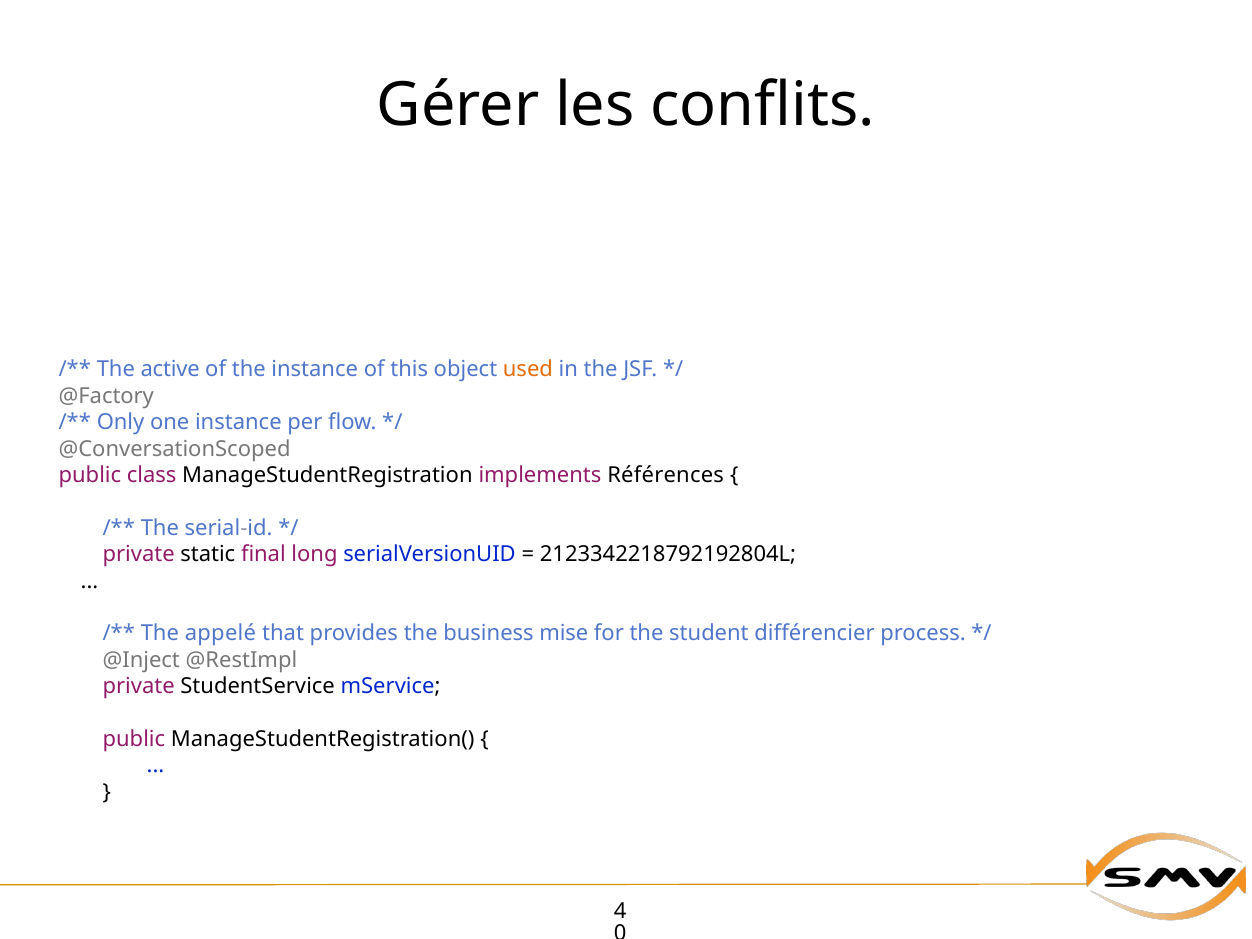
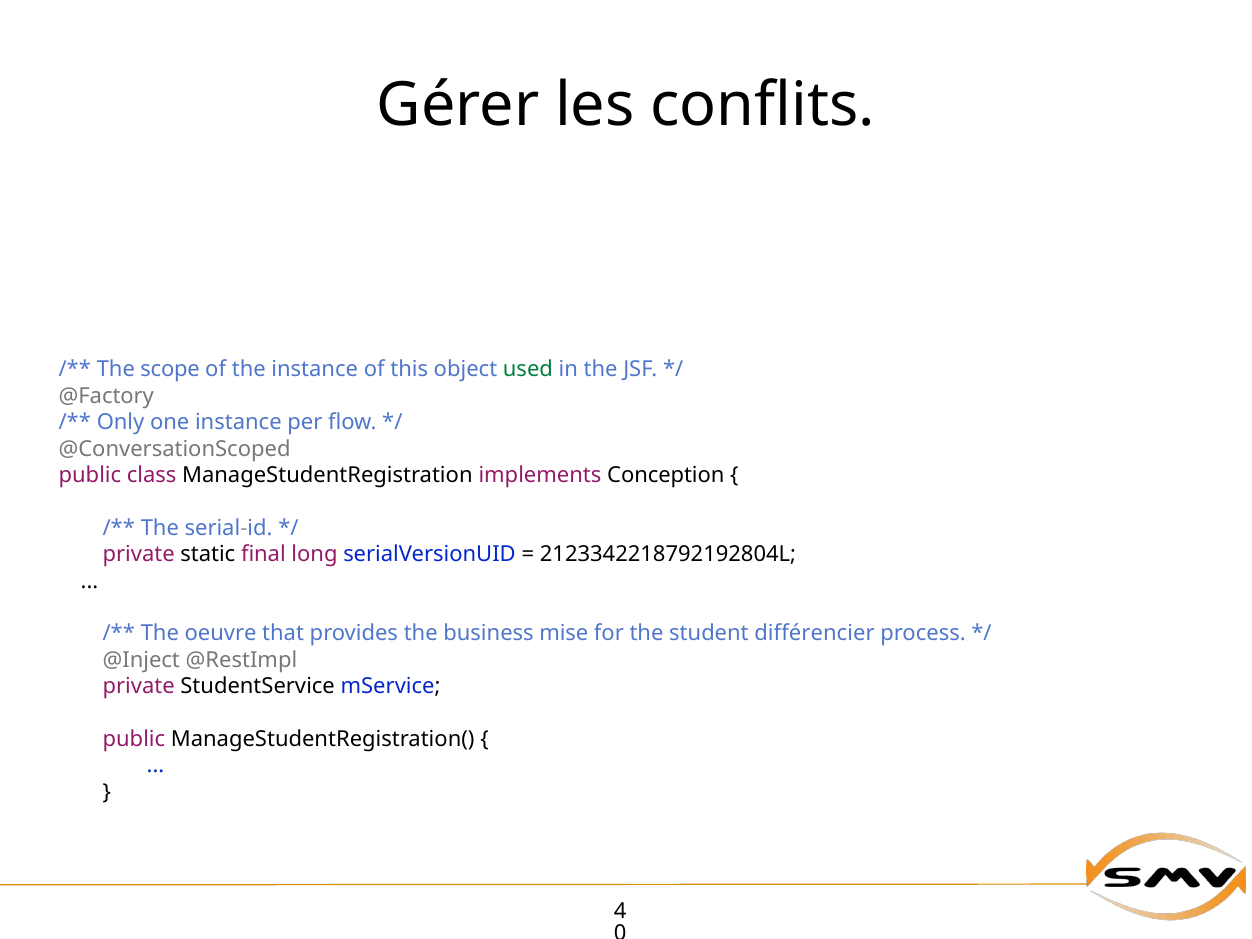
active: active -> scope
used colour: orange -> green
Références: Références -> Conception
appelé: appelé -> oeuvre
